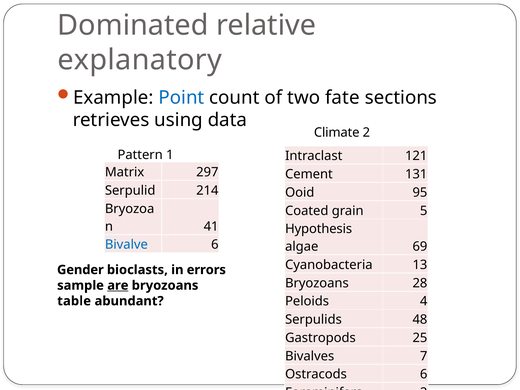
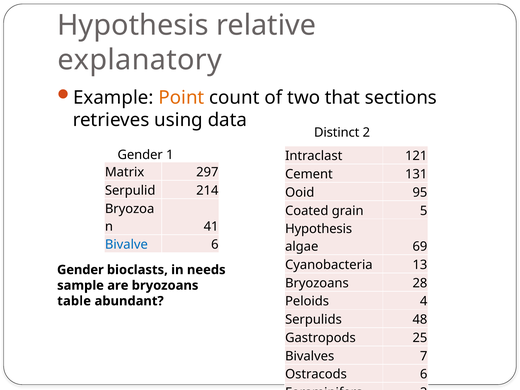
Dominated at (133, 25): Dominated -> Hypothesis
Point colour: blue -> orange
fate: fate -> that
Climate: Climate -> Distinct
Pattern at (140, 155): Pattern -> Gender
errors: errors -> needs
are underline: present -> none
